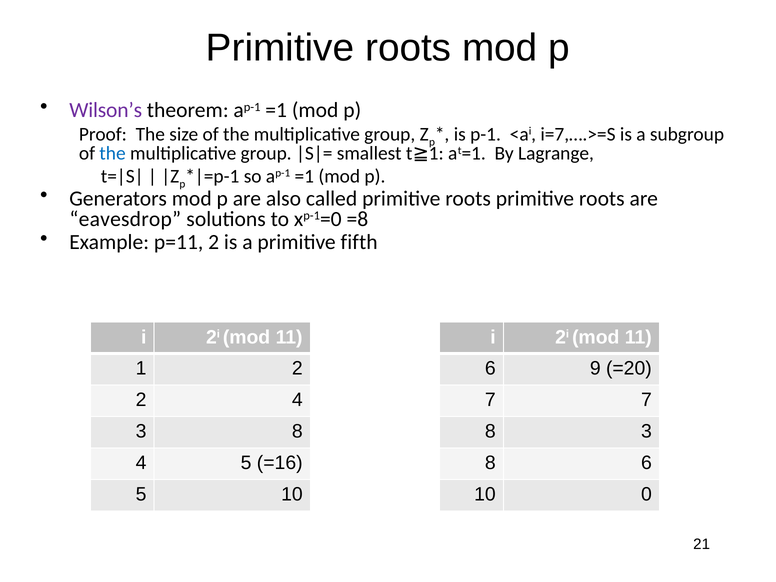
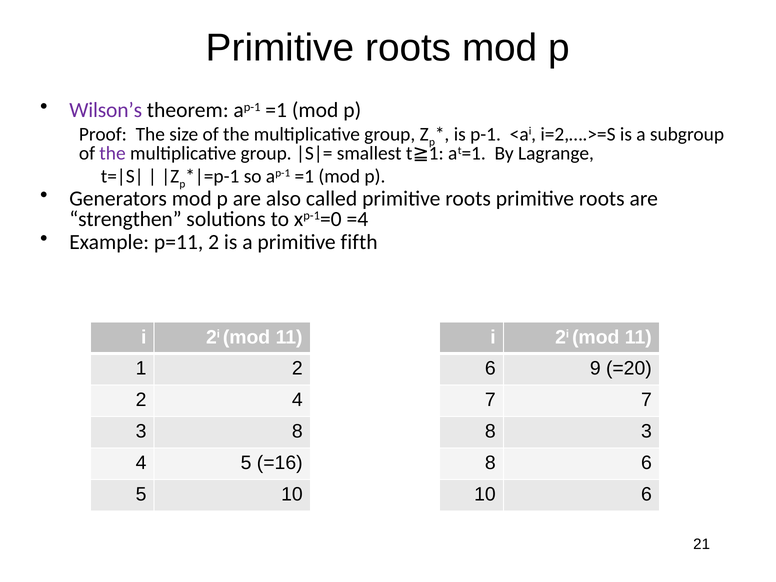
i=7,….>=S: i=7,….>=S -> i=2,….>=S
the at (113, 153) colour: blue -> purple
eavesdrop: eavesdrop -> strengthen
=8: =8 -> =4
10 0: 0 -> 6
